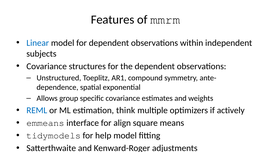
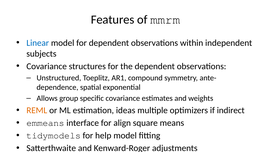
REML colour: blue -> orange
think: think -> ideas
actively: actively -> indirect
